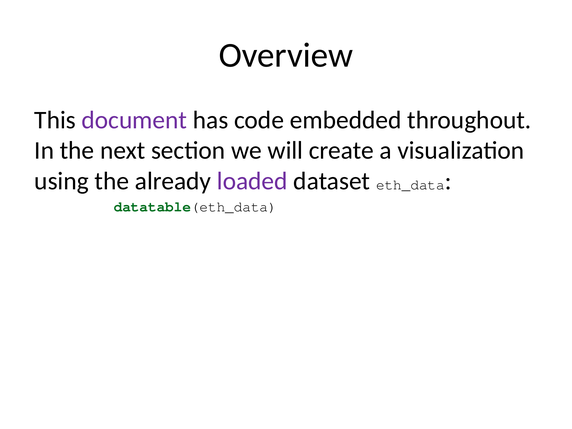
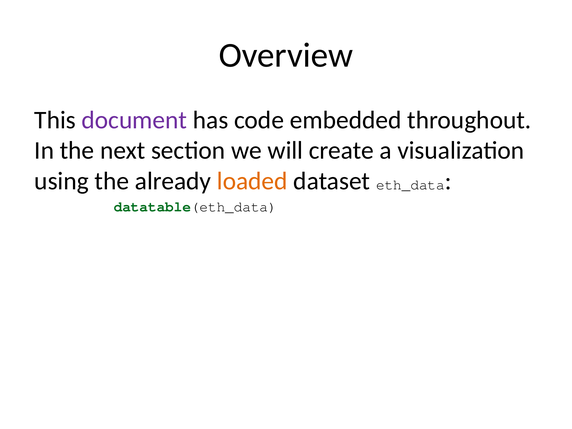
loaded colour: purple -> orange
